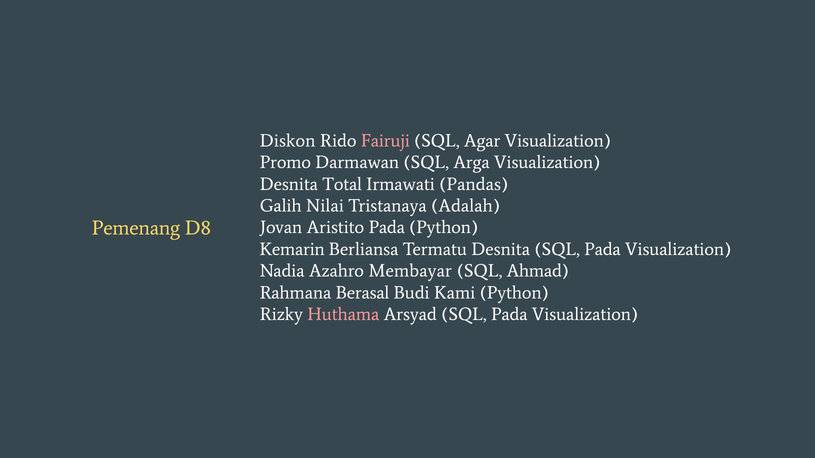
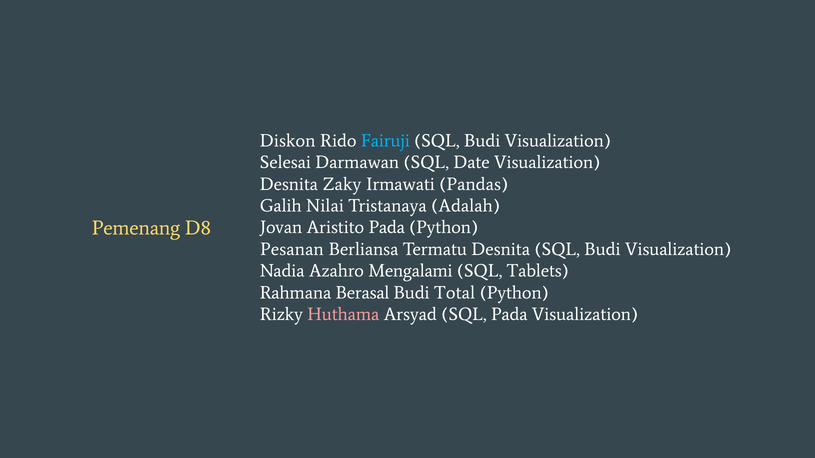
Fairuji colour: pink -> light blue
Agar at (482, 141): Agar -> Budi
Promo: Promo -> Selesai
Arga: Arga -> Date
Total: Total -> Zaky
Kemarin: Kemarin -> Pesanan
Pada at (603, 249): Pada -> Budi
Membayar: Membayar -> Mengalami
Ahmad: Ahmad -> Tablets
Kami: Kami -> Total
